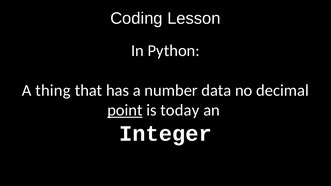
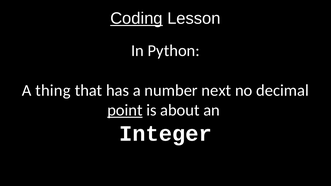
Coding underline: none -> present
data: data -> next
today: today -> about
